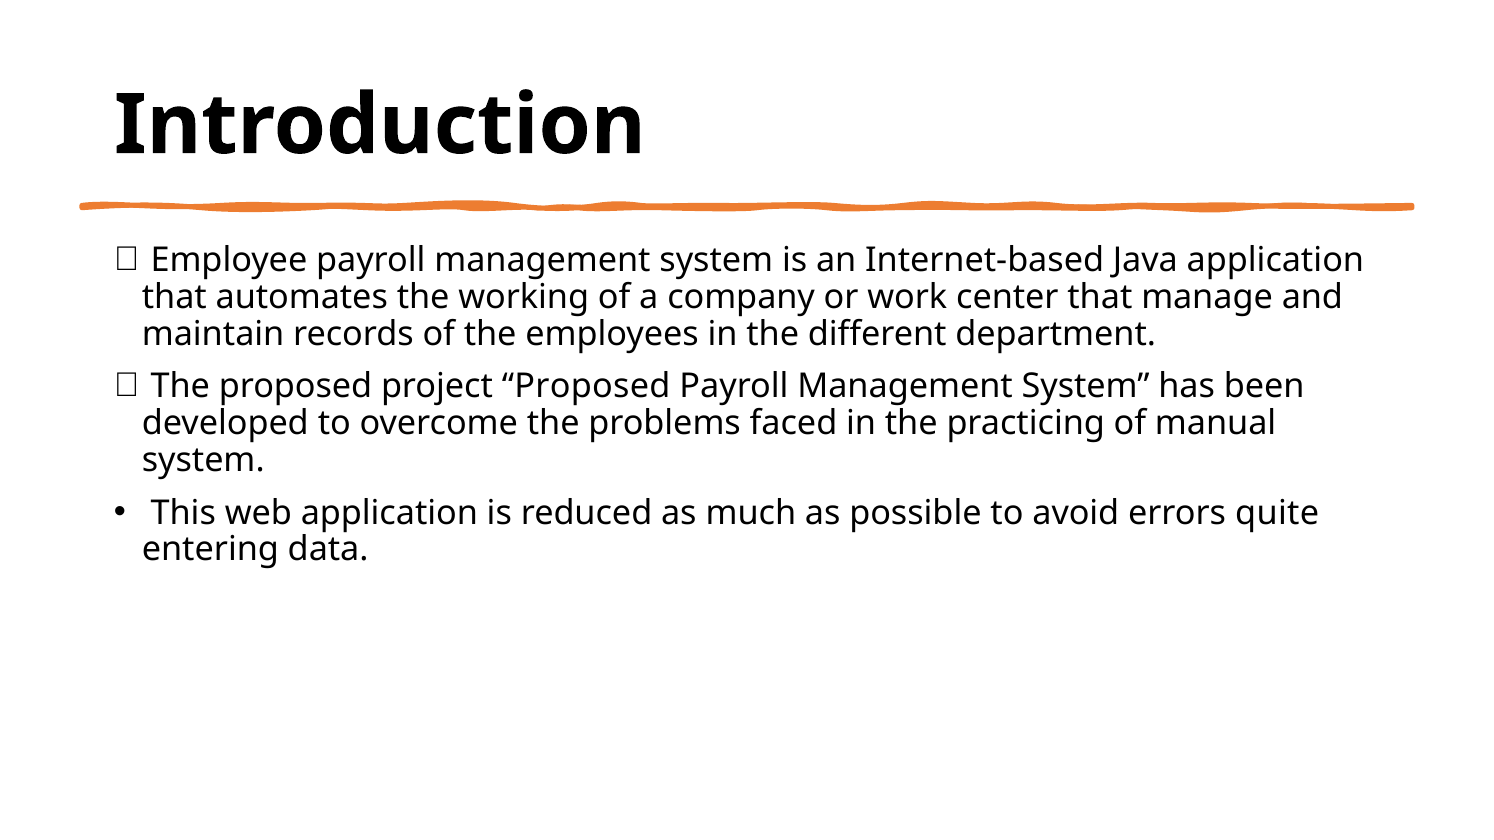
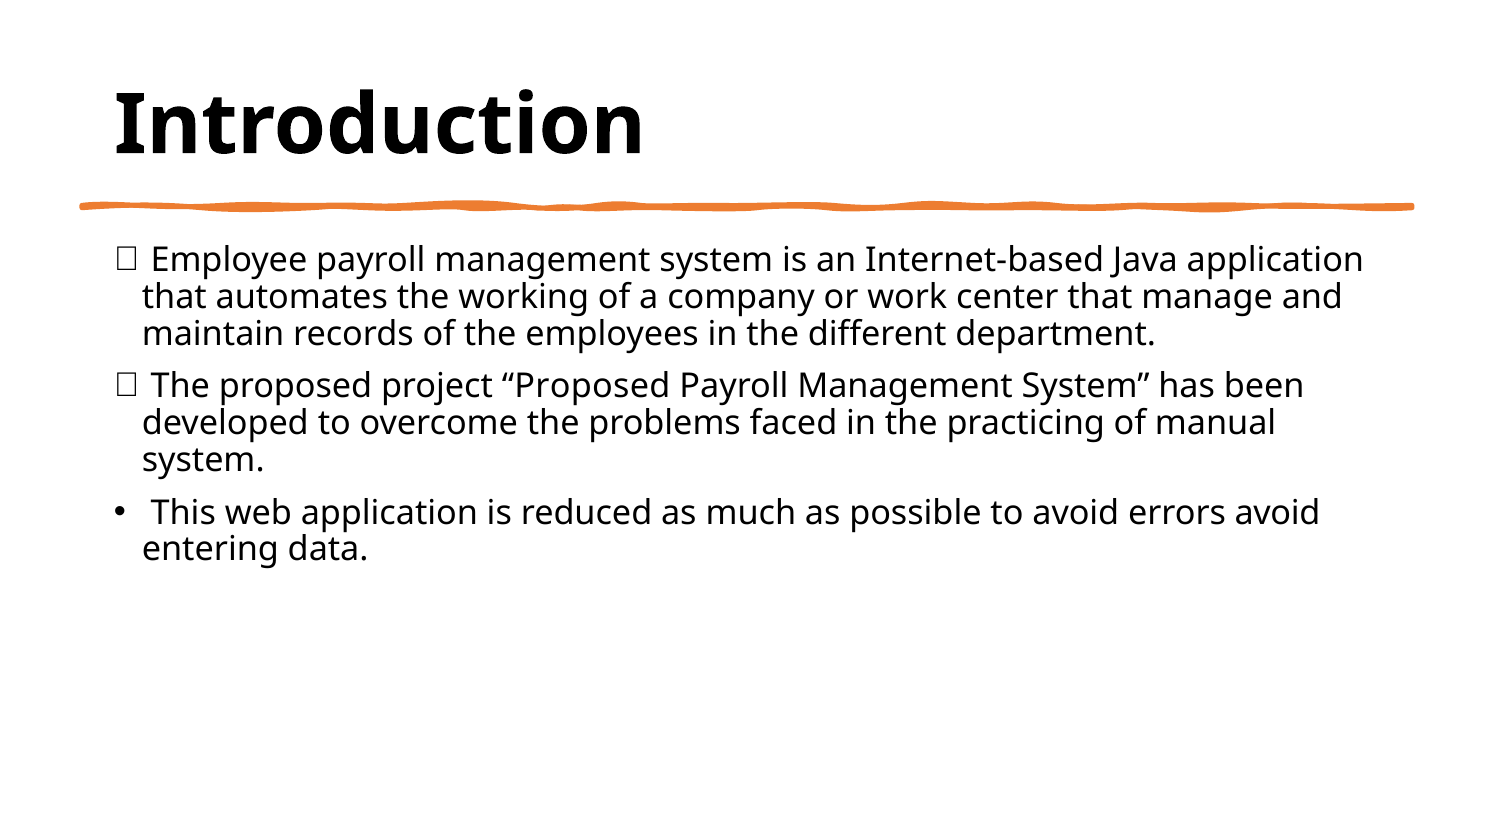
errors quite: quite -> avoid
